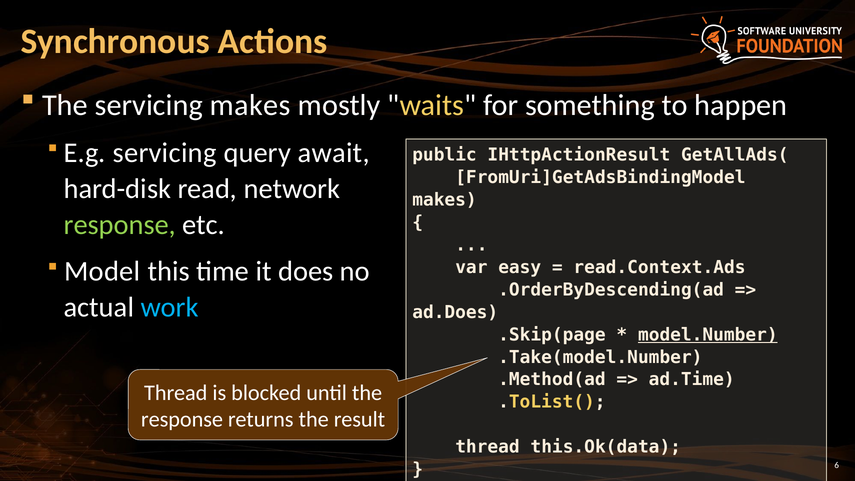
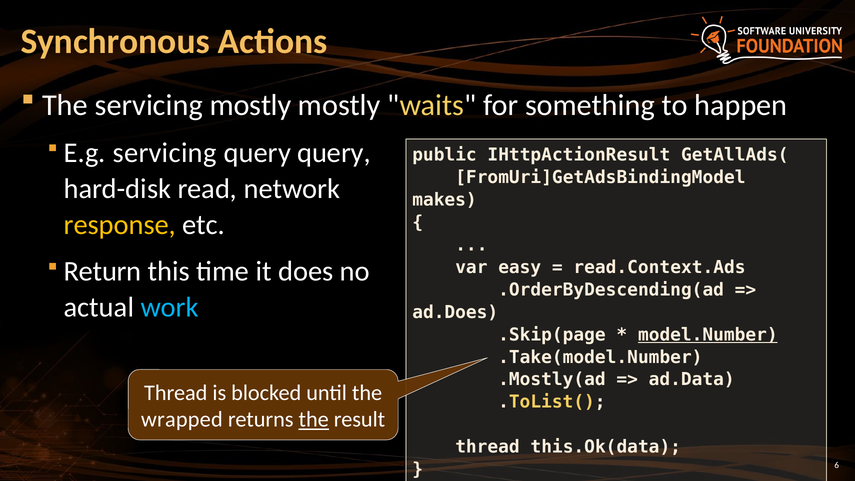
servicing makes: makes -> mostly
query await: await -> query
response at (120, 225) colour: light green -> yellow
Model: Model -> Return
.Method(ad: .Method(ad -> .Mostly(ad
ad.Time: ad.Time -> ad.Data
response at (182, 420): response -> wrapped
the at (314, 420) underline: none -> present
